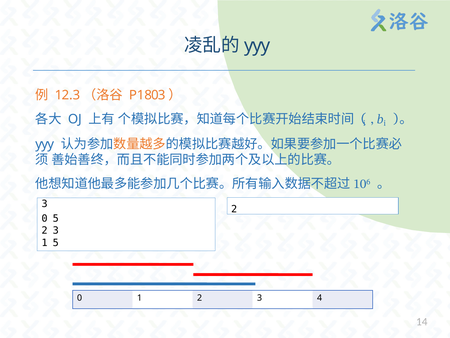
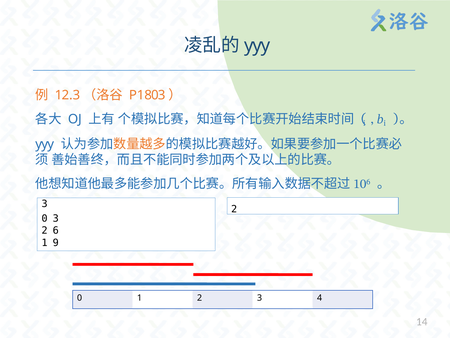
0 5: 5 -> 3
3 at (56, 230): 3 -> 6
1 5: 5 -> 9
